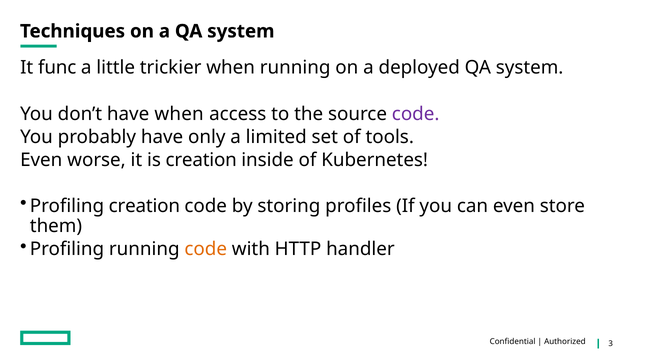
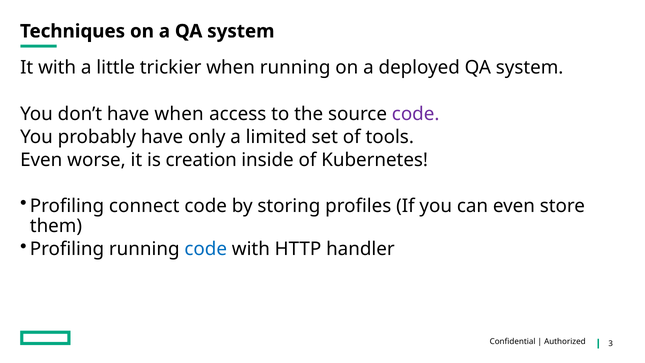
It func: func -> with
Profiling creation: creation -> connect
code at (206, 249) colour: orange -> blue
